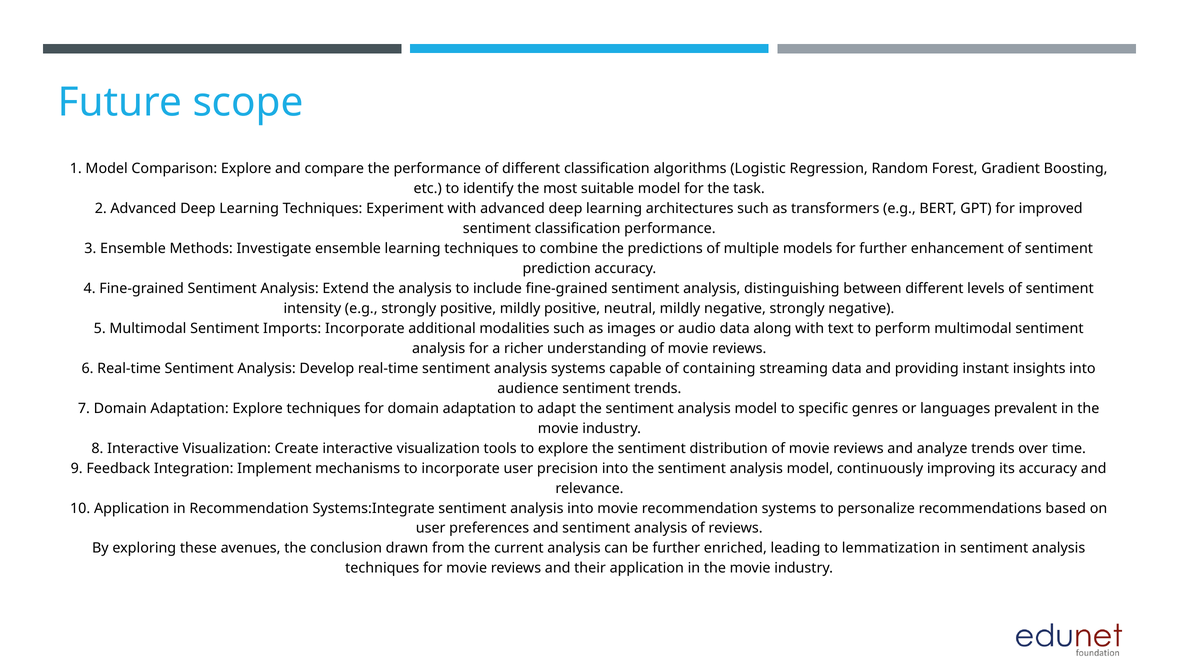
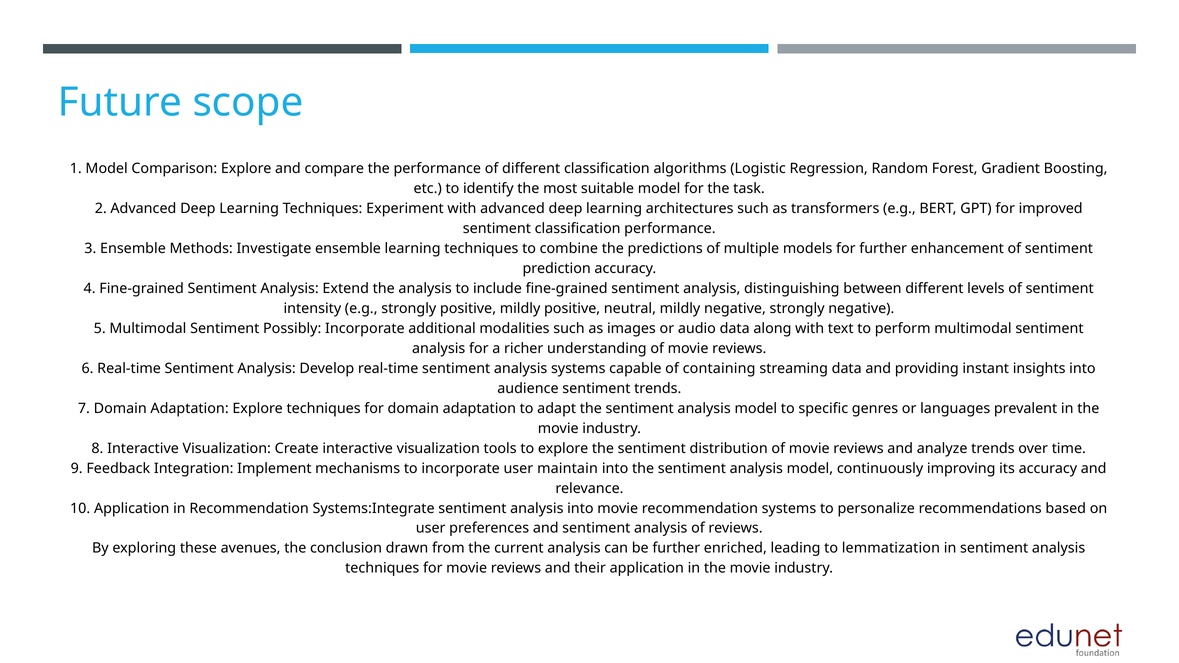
Imports: Imports -> Possibly
precision: precision -> maintain
